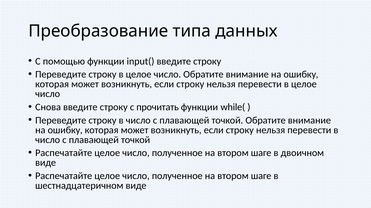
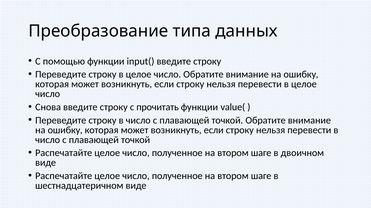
while(: while( -> value(
